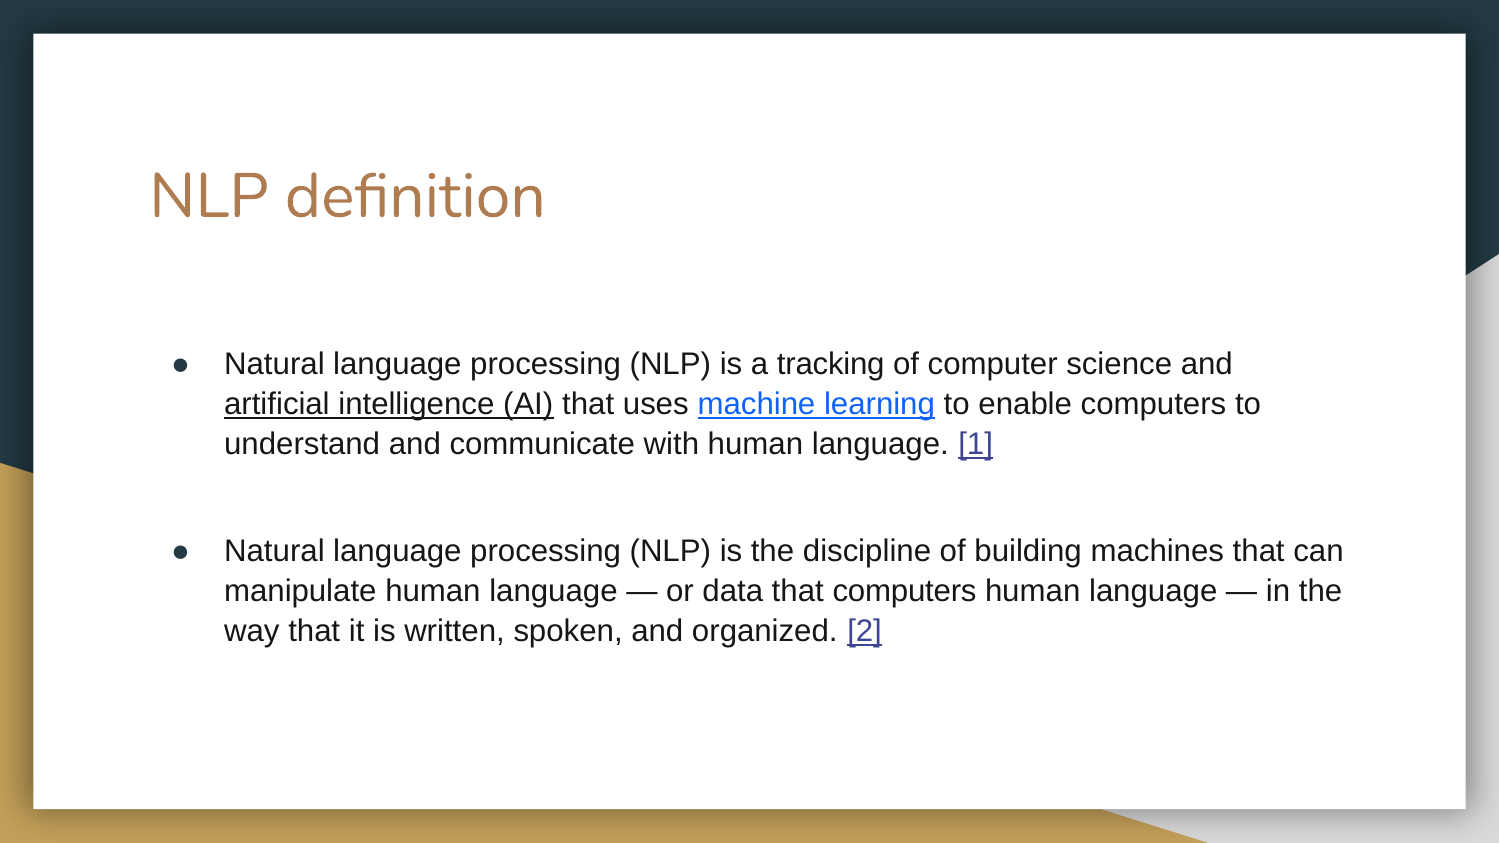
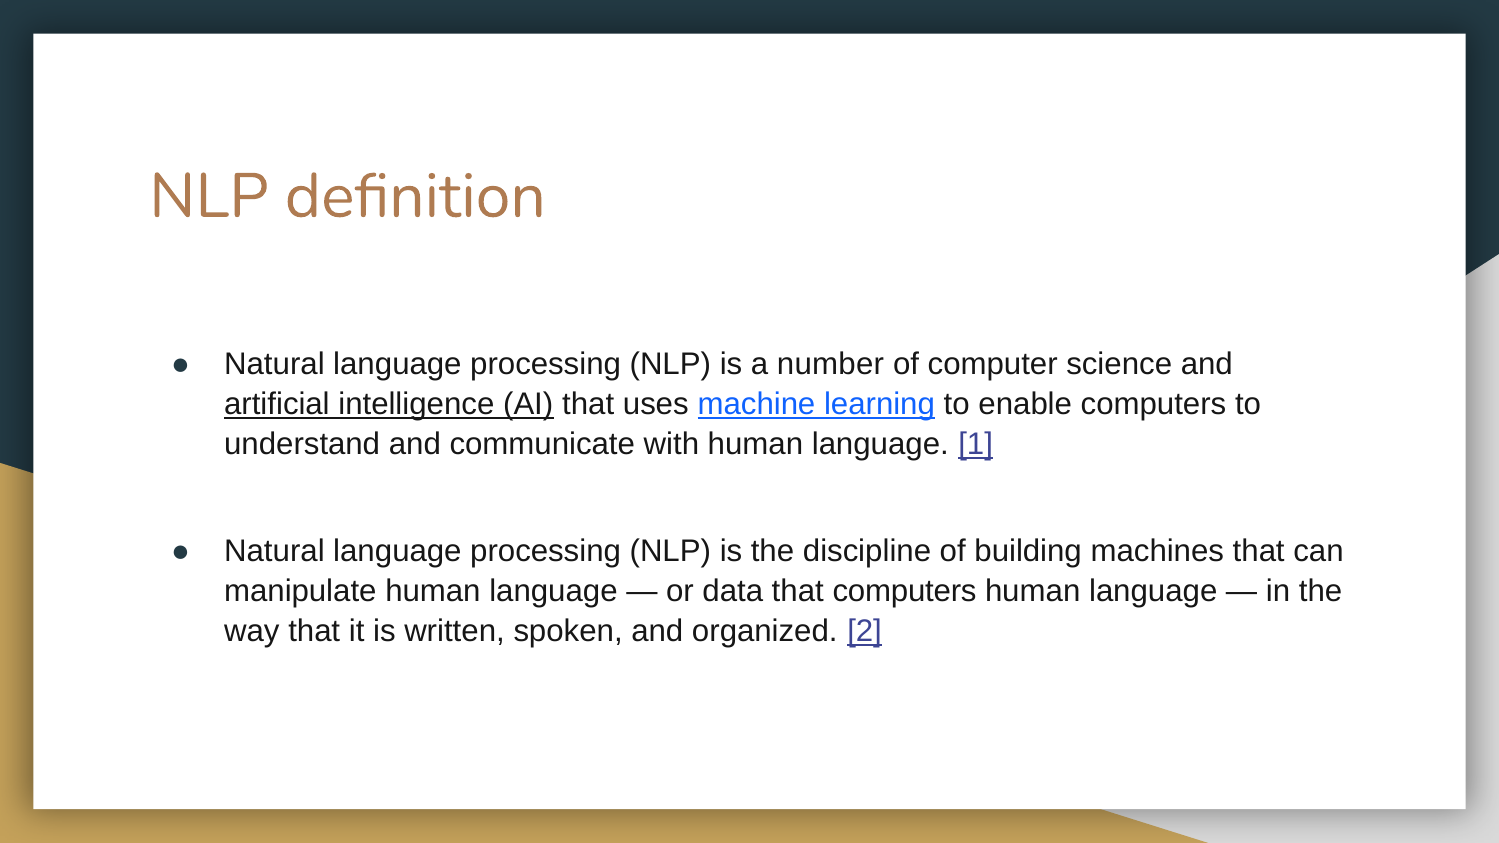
tracking: tracking -> number
